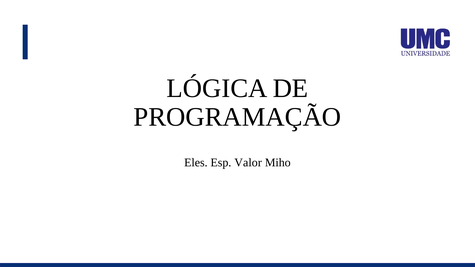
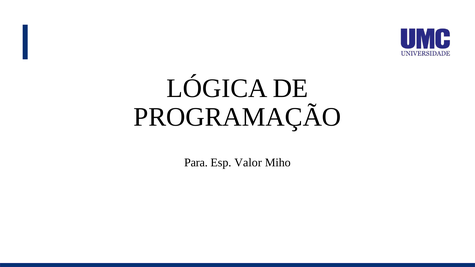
Eles: Eles -> Para
